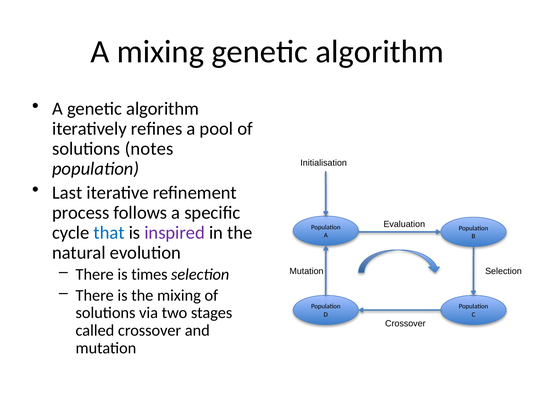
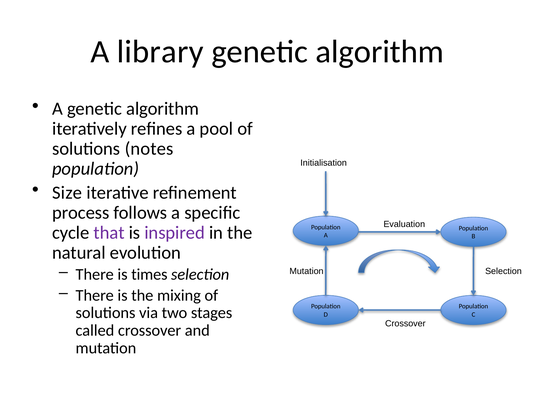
A mixing: mixing -> library
Last: Last -> Size
that colour: blue -> purple
